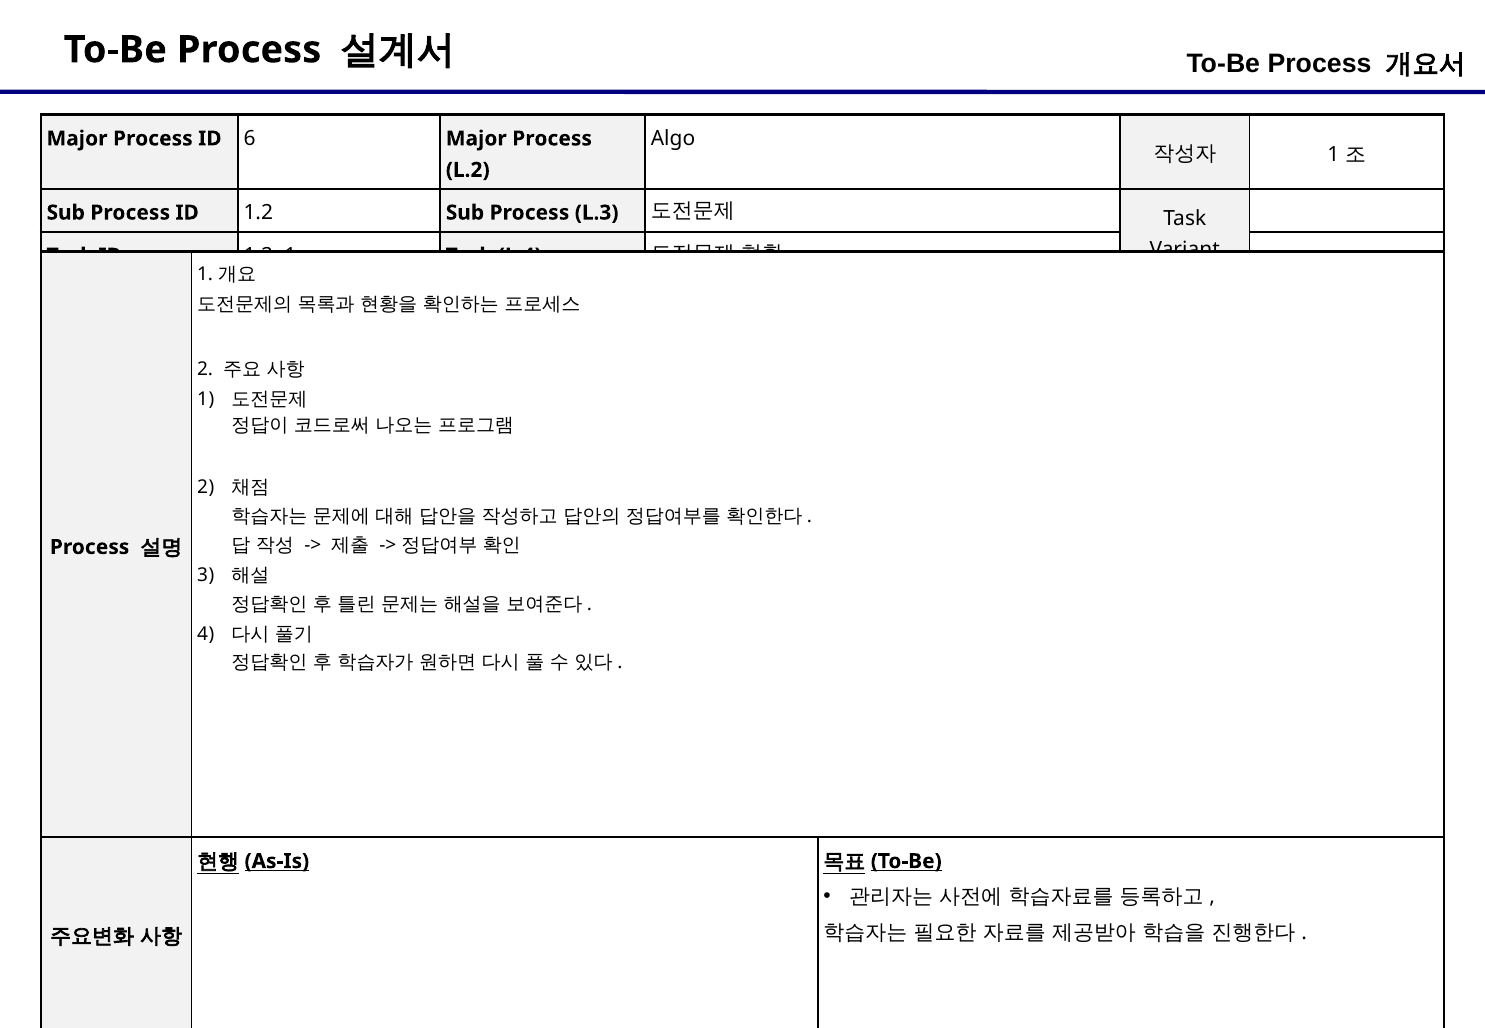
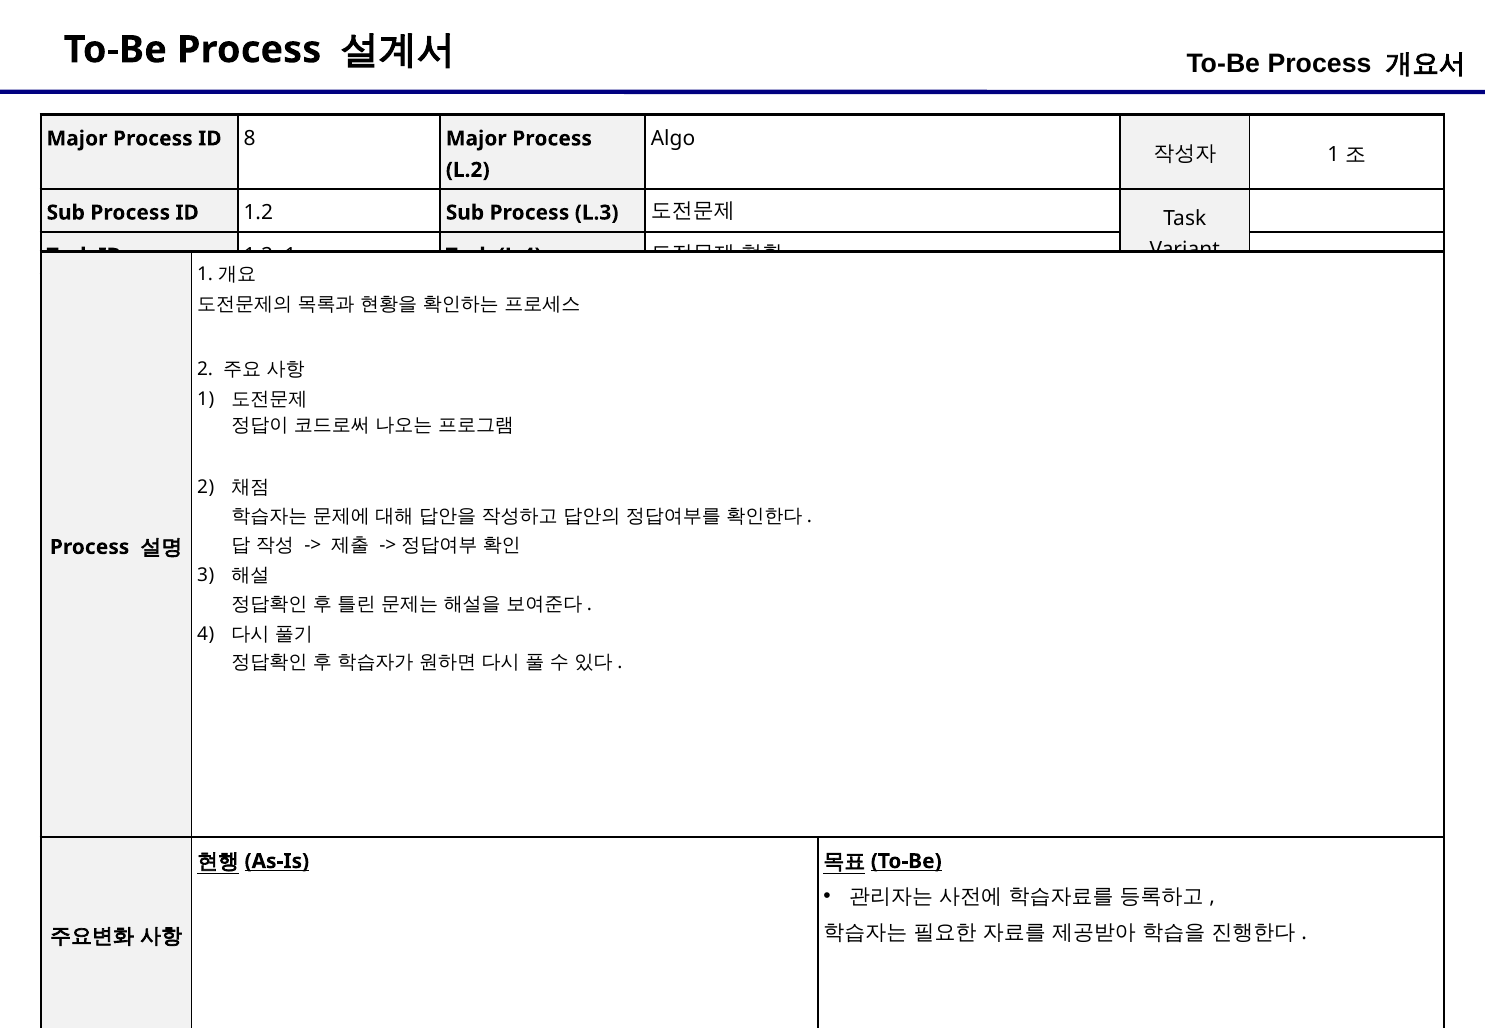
6: 6 -> 8
